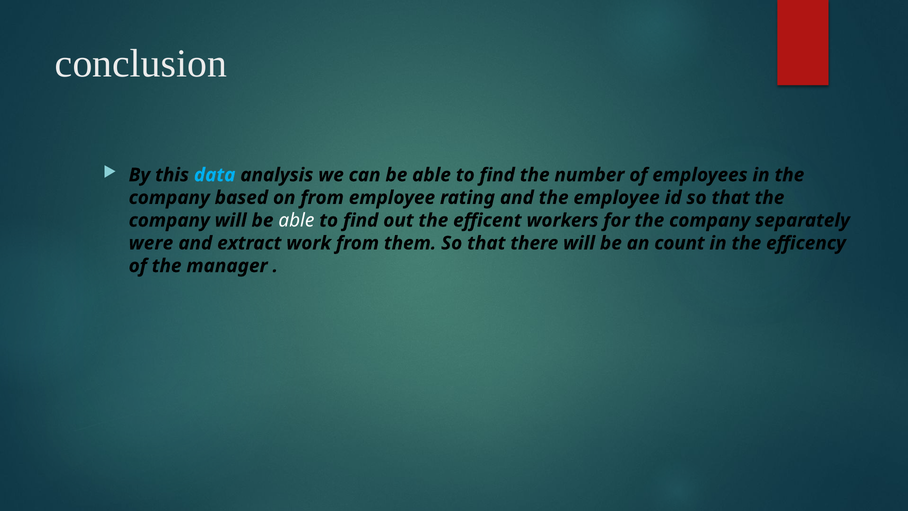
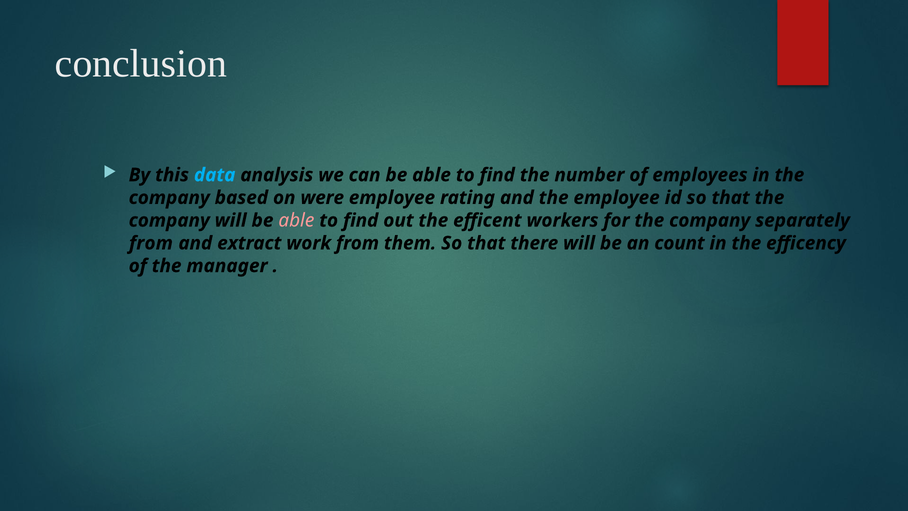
on from: from -> were
able at (296, 220) colour: white -> pink
were at (151, 243): were -> from
